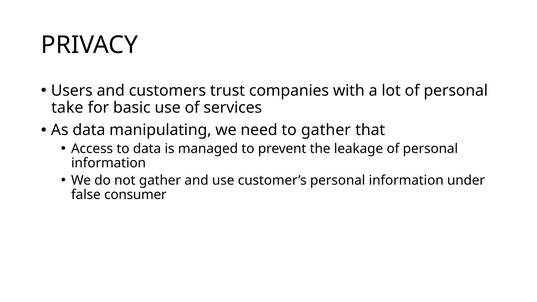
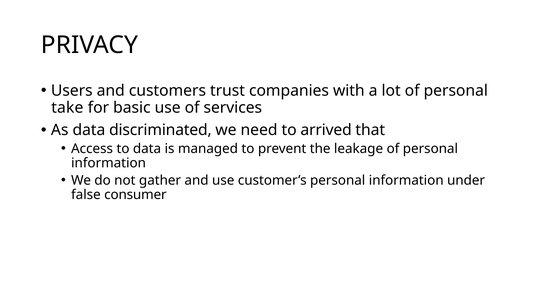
manipulating: manipulating -> discriminated
to gather: gather -> arrived
